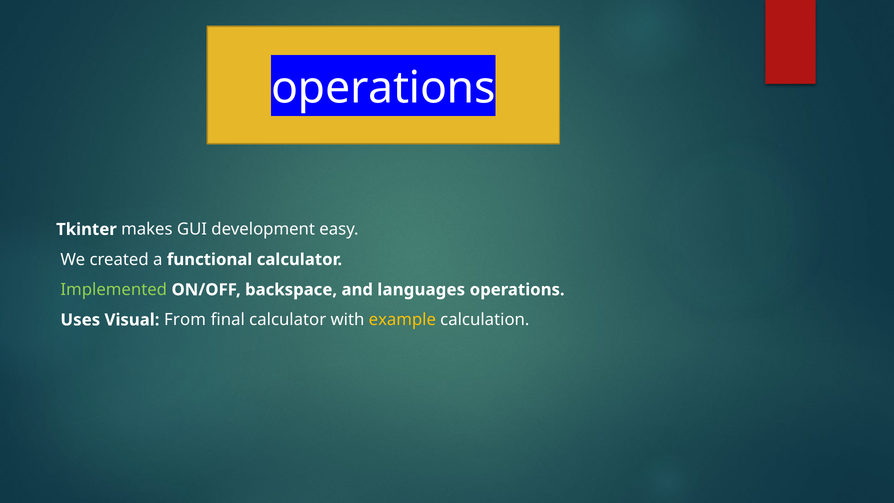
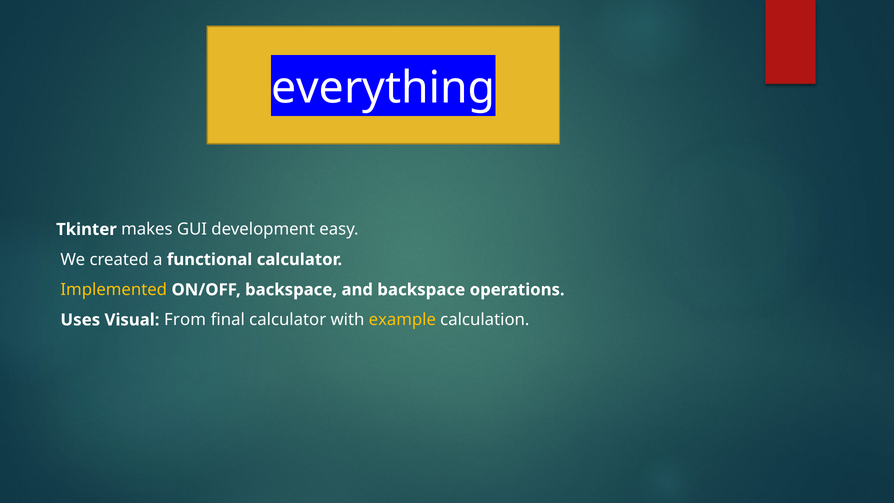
operations at (383, 88): operations -> everything
Implemented colour: light green -> yellow
and languages: languages -> backspace
